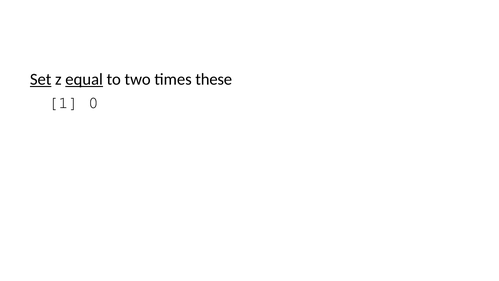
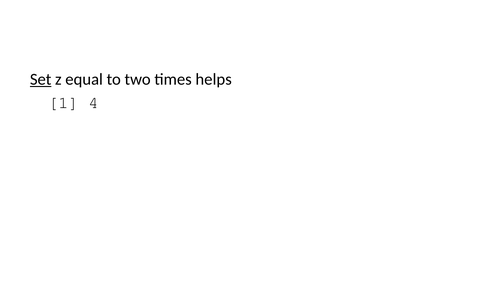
equal underline: present -> none
these: these -> helps
0: 0 -> 4
